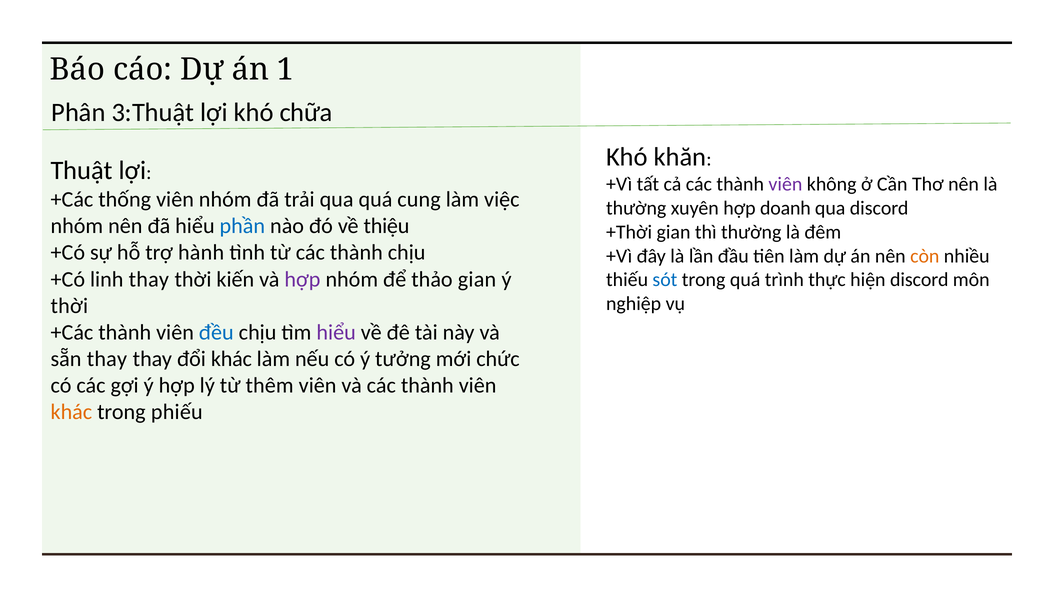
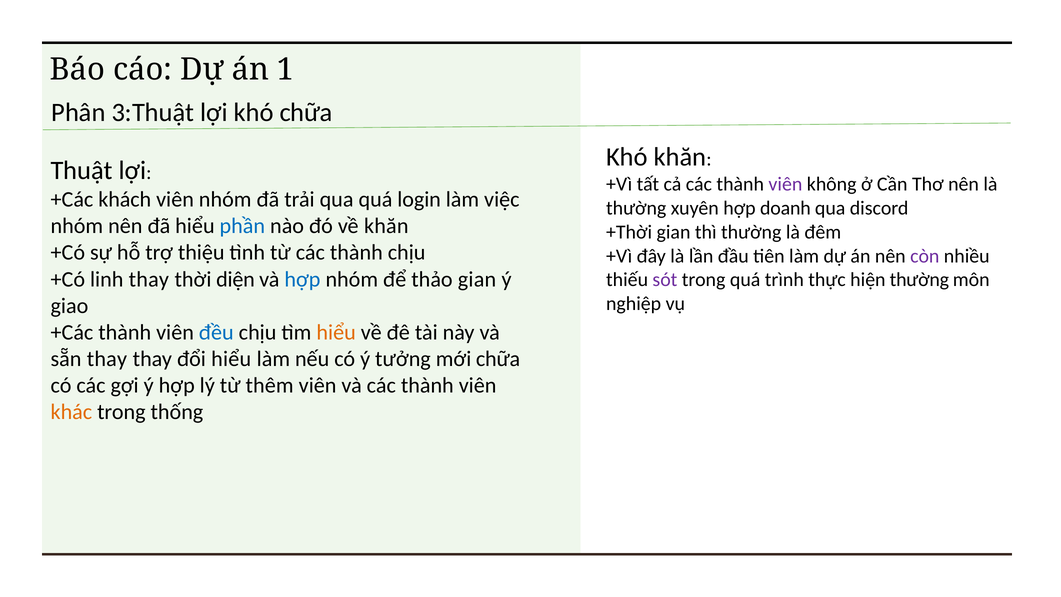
thống: thống -> khách
cung: cung -> login
về thiệu: thiệu -> khăn
hành: hành -> thiệu
còn colour: orange -> purple
kiến: kiến -> diện
hợp at (302, 279) colour: purple -> blue
sót colour: blue -> purple
hiện discord: discord -> thường
thời at (69, 306): thời -> giao
hiểu at (336, 332) colour: purple -> orange
đổi khác: khác -> hiểu
mới chức: chức -> chữa
phiếu: phiếu -> thống
